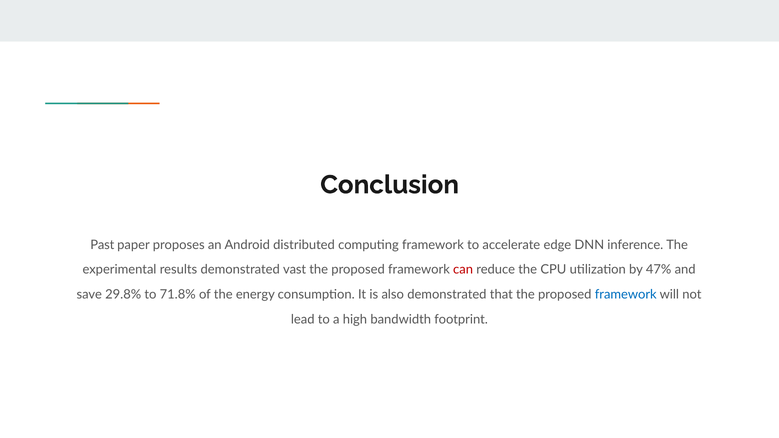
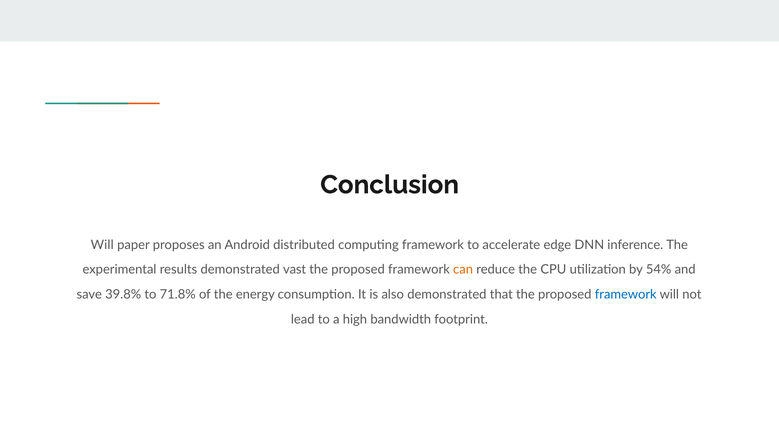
Past at (102, 245): Past -> Will
can colour: red -> orange
47%: 47% -> 54%
29.8%: 29.8% -> 39.8%
